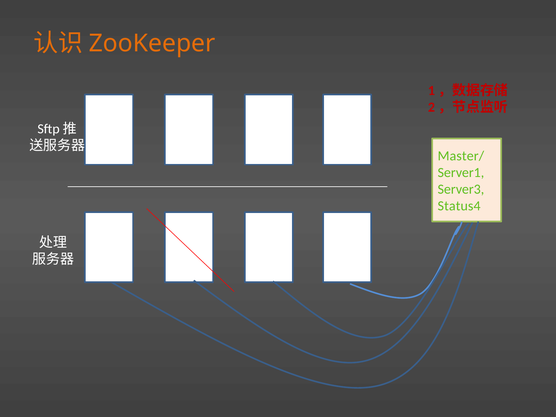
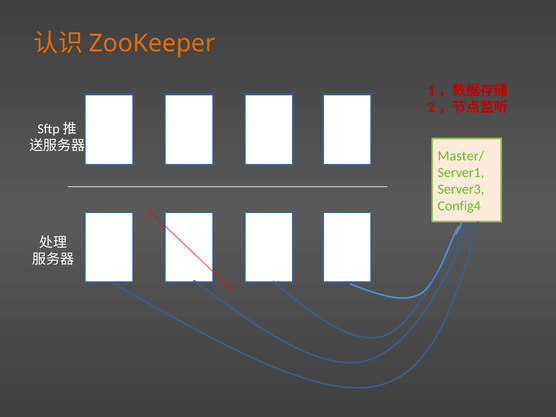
Status4: Status4 -> Config4
